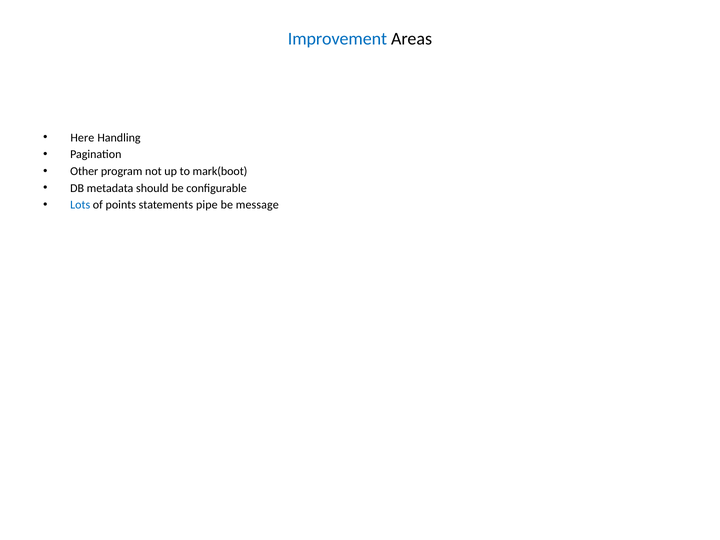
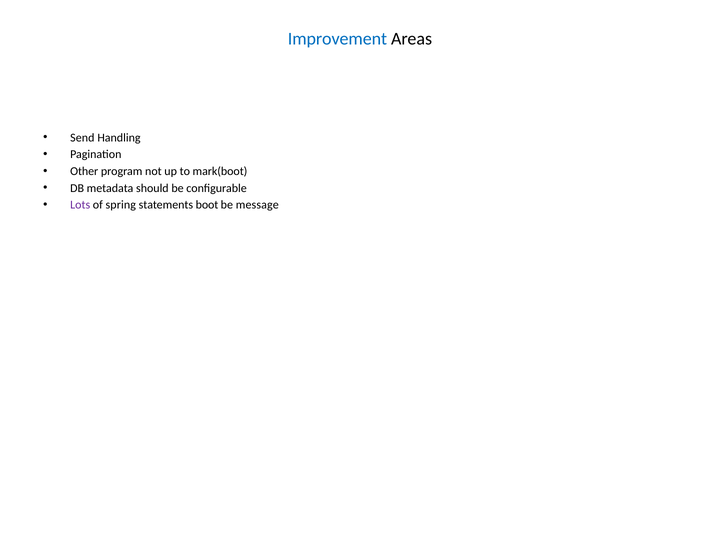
Here: Here -> Send
Lots colour: blue -> purple
points: points -> spring
pipe: pipe -> boot
